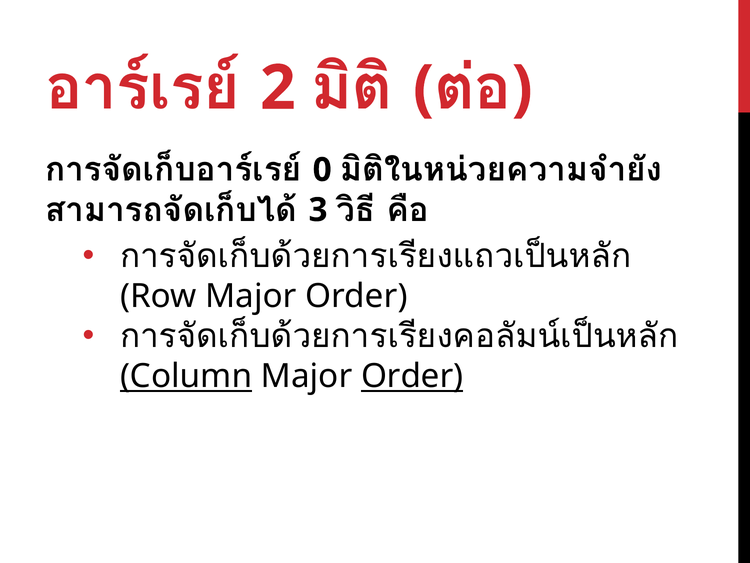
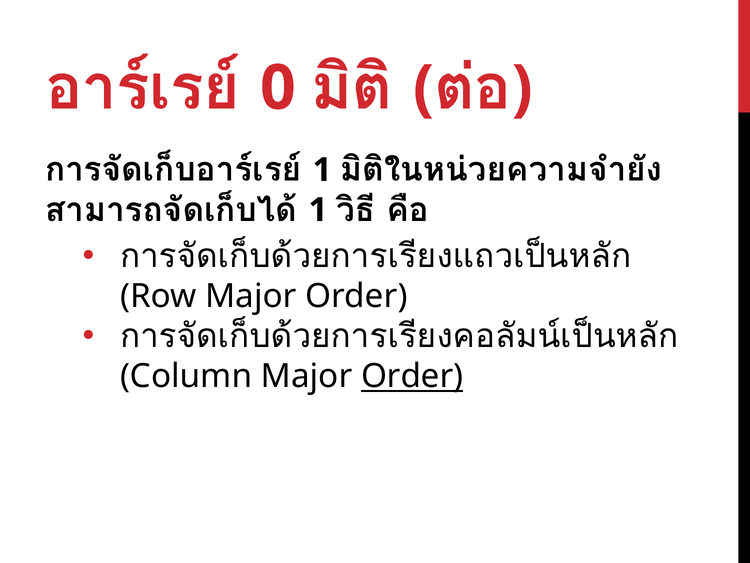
2: 2 -> 0
0 at (322, 170): 0 -> 1
3 at (318, 210): 3 -> 1
Column underline: present -> none
